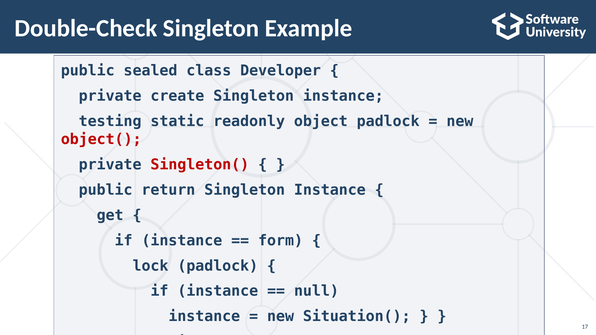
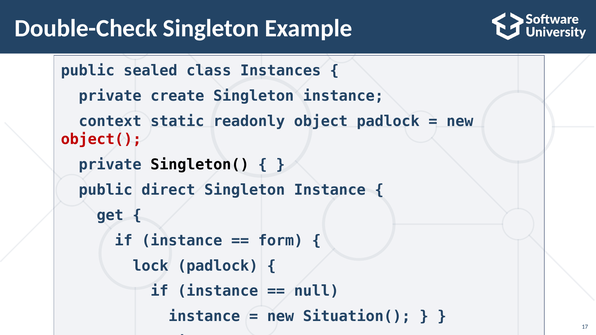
Developer: Developer -> Instances
testing: testing -> context
Singleton( colour: red -> black
public return: return -> direct
